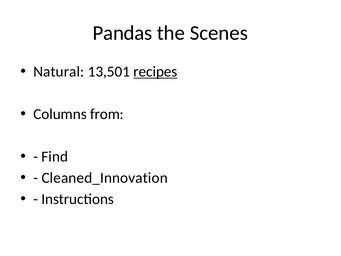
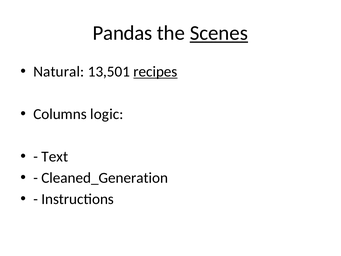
Scenes underline: none -> present
from: from -> logic
Find: Find -> Text
Cleaned_Innovation: Cleaned_Innovation -> Cleaned_Generation
